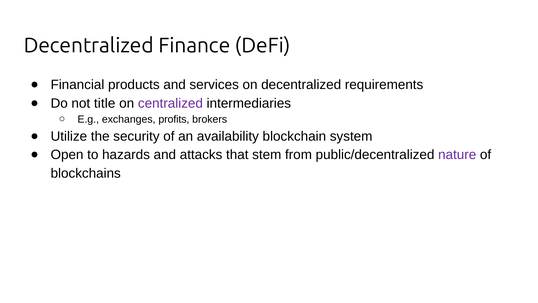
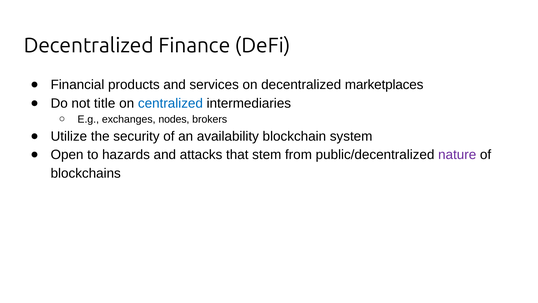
requirements: requirements -> marketplaces
centralized colour: purple -> blue
profits: profits -> nodes
